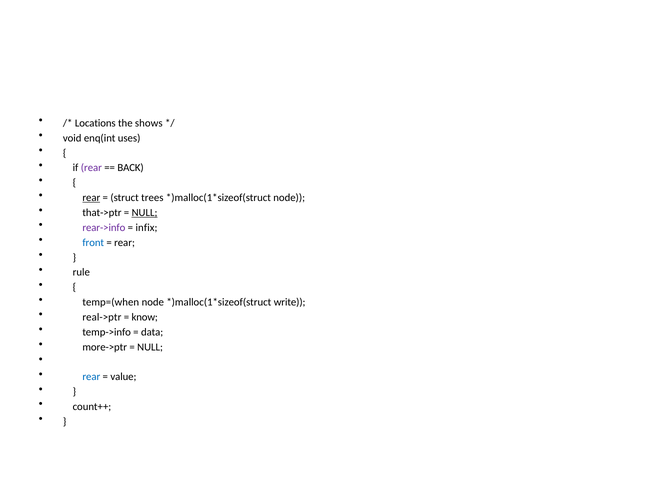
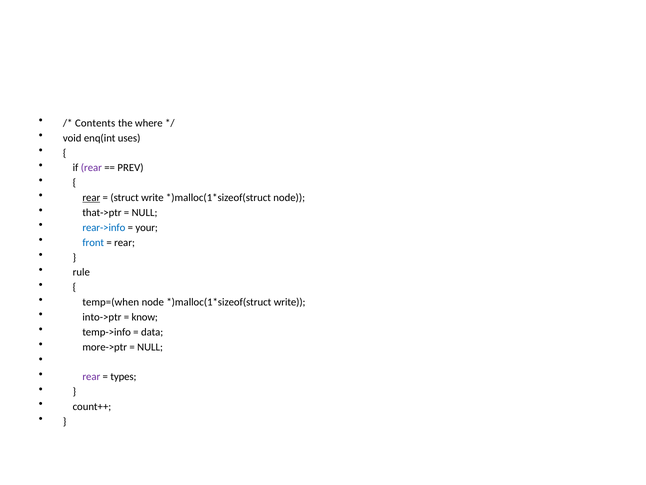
Locations: Locations -> Contents
shows: shows -> where
BACK: BACK -> PREV
struct trees: trees -> write
NULL at (145, 212) underline: present -> none
rear->info colour: purple -> blue
infix: infix -> your
real->ptr: real->ptr -> into->ptr
rear at (91, 376) colour: blue -> purple
value: value -> types
